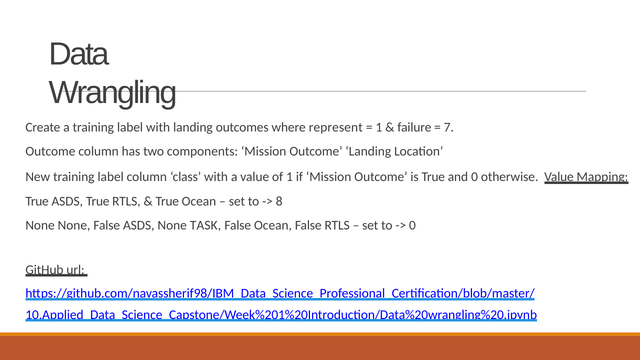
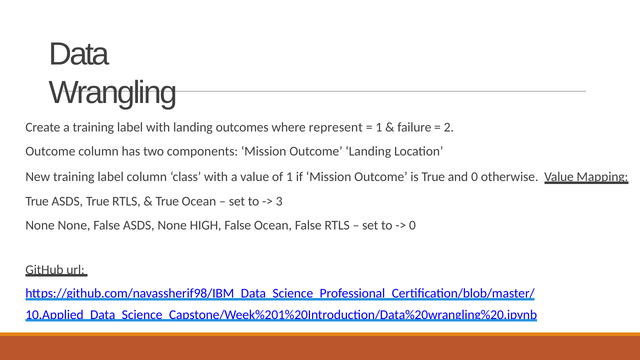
7: 7 -> 2
8: 8 -> 3
TASK: TASK -> HIGH
